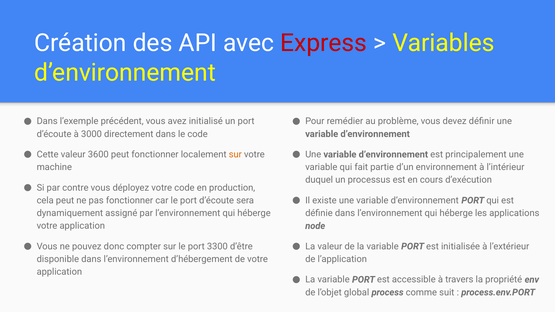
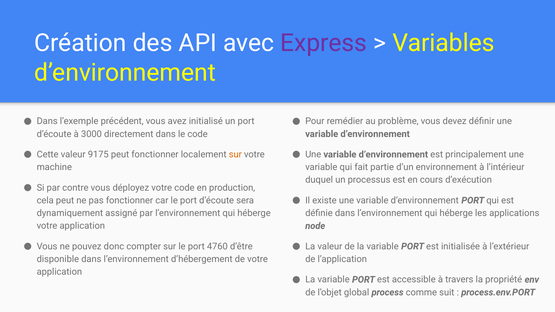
Express colour: red -> purple
3600: 3600 -> 9175
3300: 3300 -> 4760
